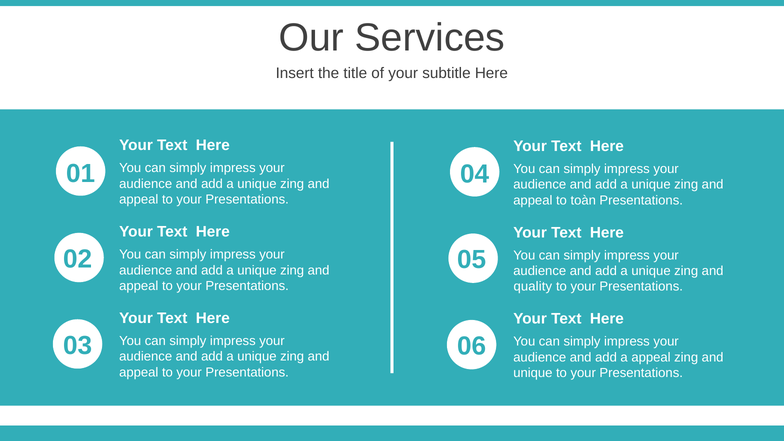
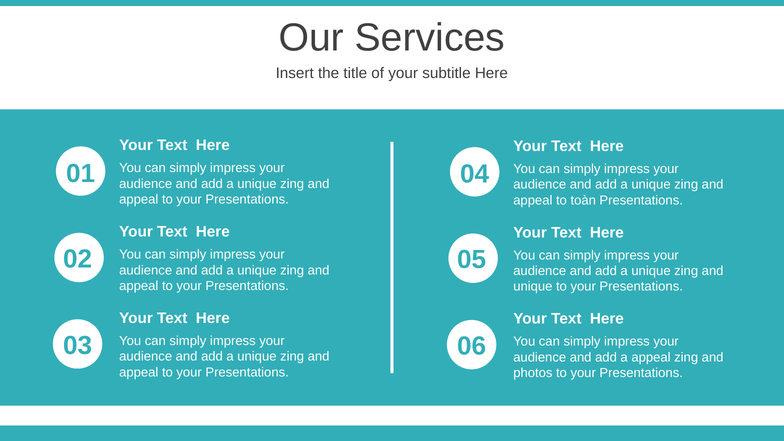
quality at (533, 287): quality -> unique
unique at (533, 373): unique -> photos
